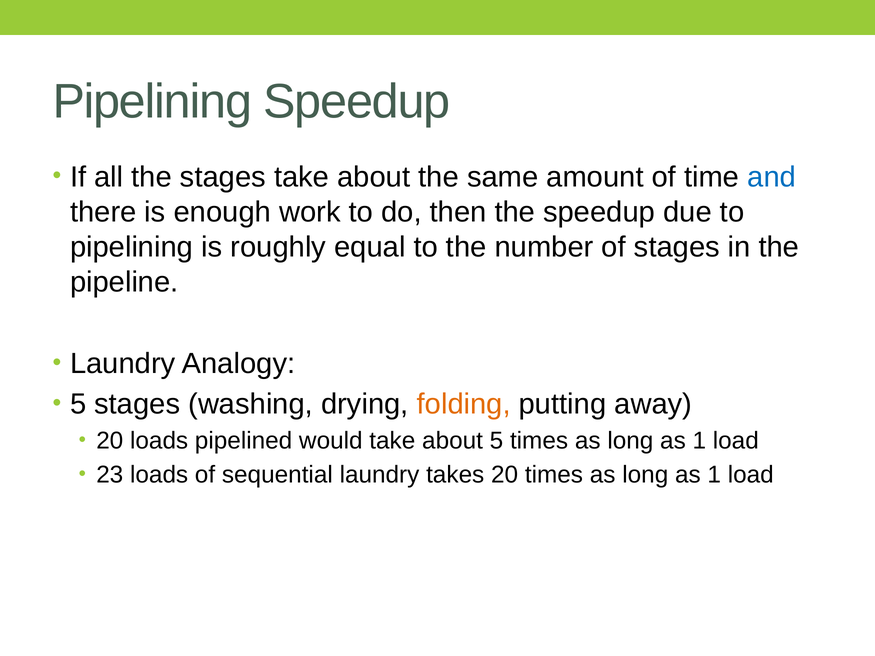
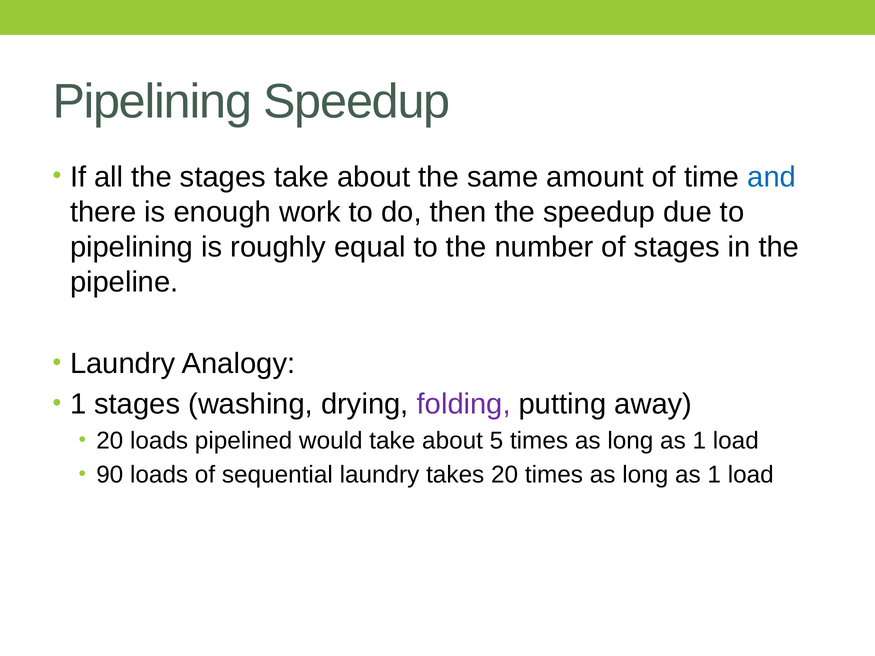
5 at (78, 405): 5 -> 1
folding colour: orange -> purple
23: 23 -> 90
